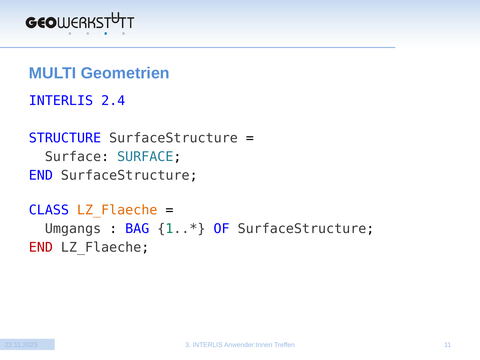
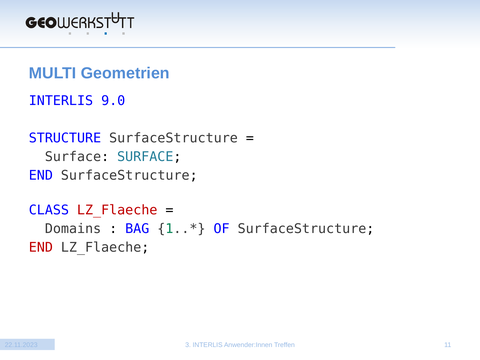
2.4: 2.4 -> 9.0
LZ_Flaeche at (117, 210) colour: orange -> red
Umgangs: Umgangs -> Domains
